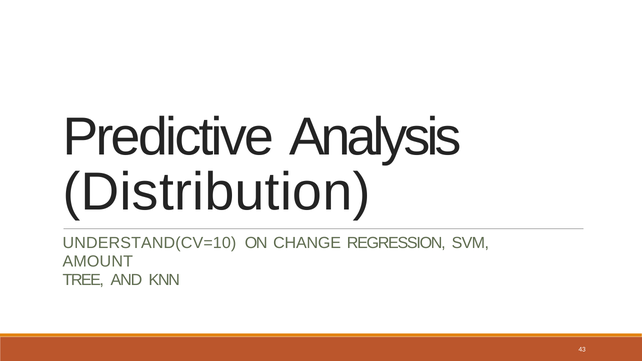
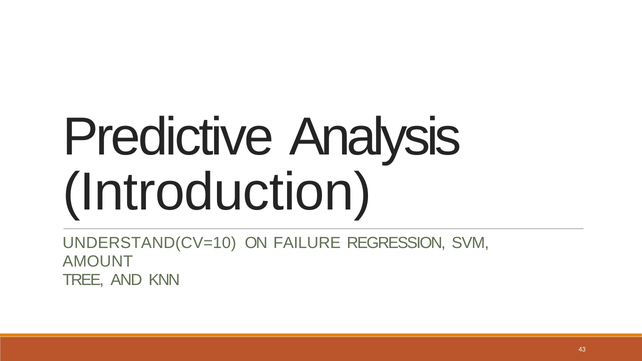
Distribution: Distribution -> Introduction
CHANGE: CHANGE -> FAILURE
